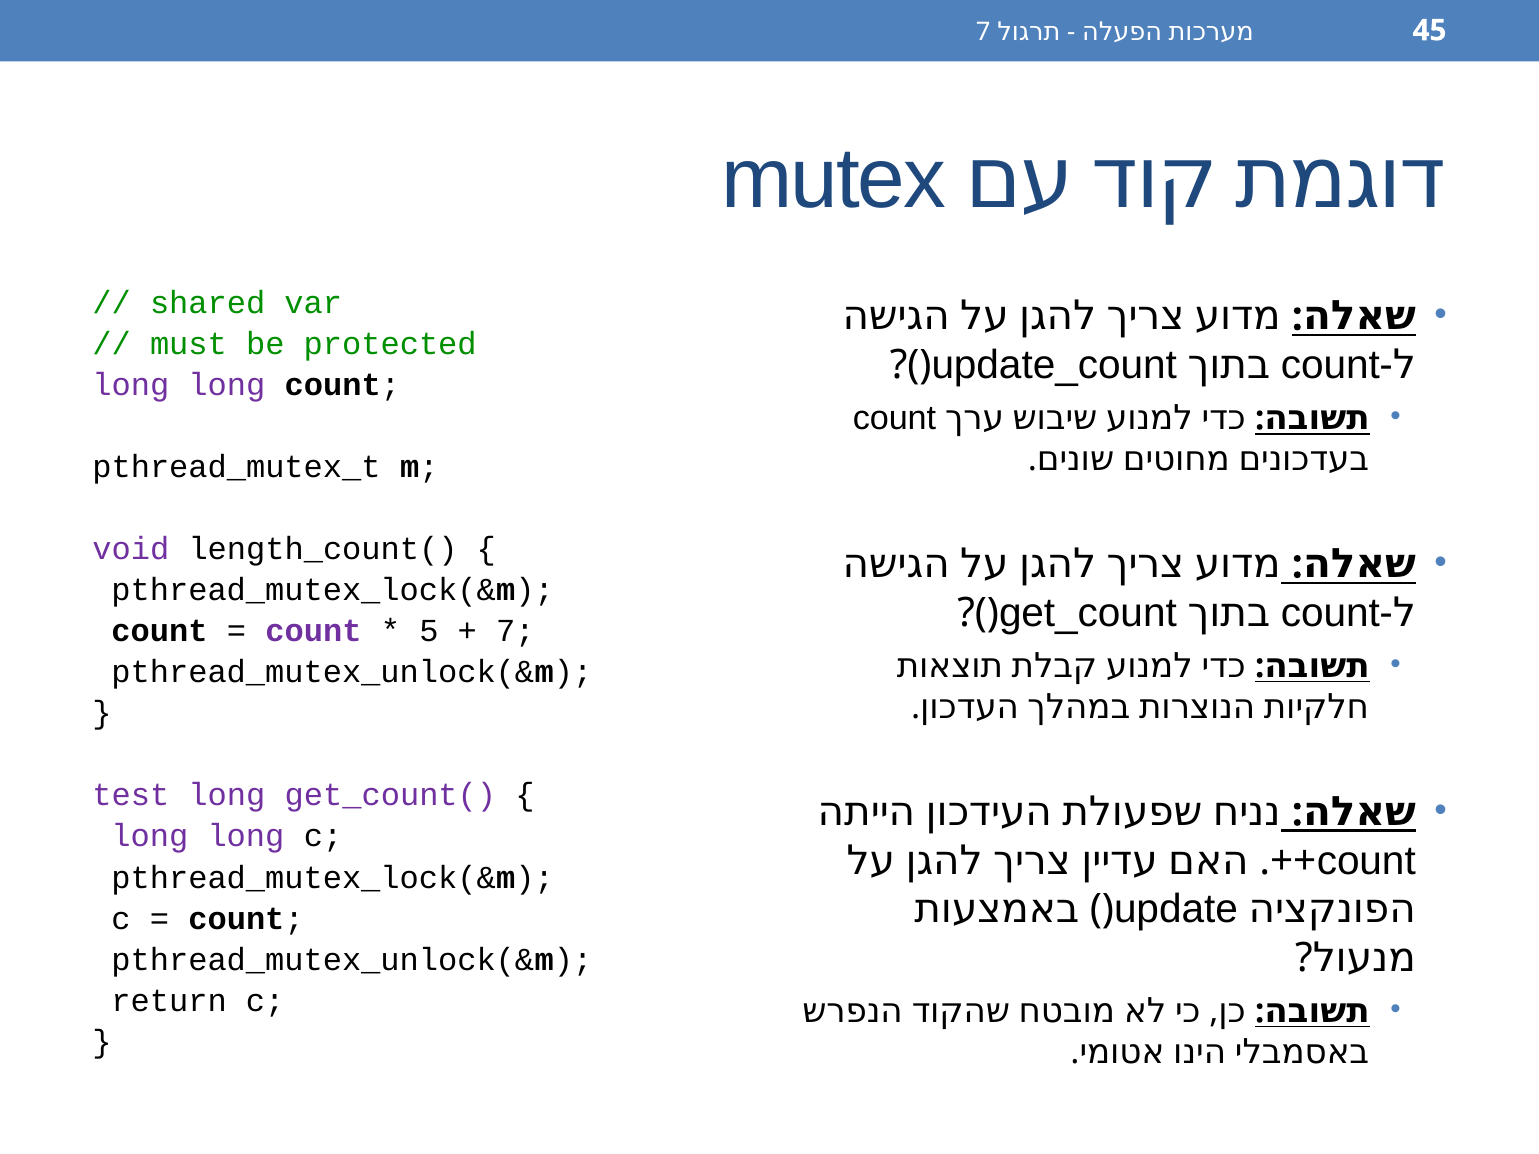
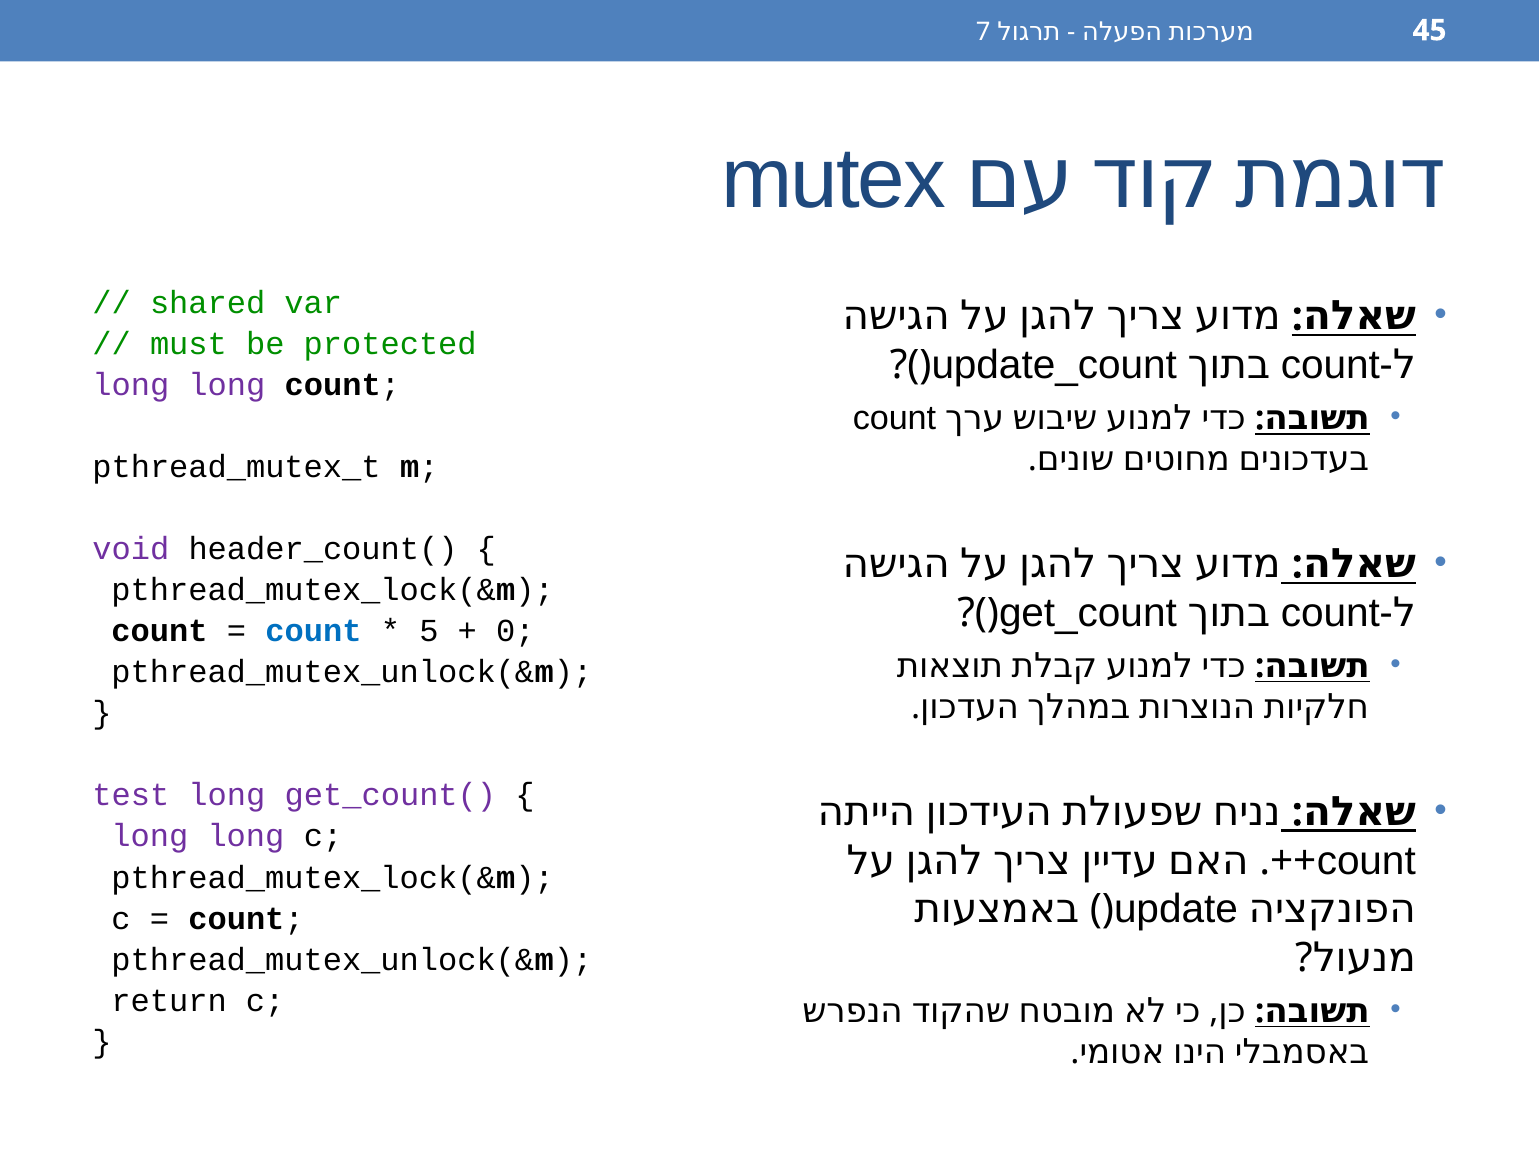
length_count(: length_count( -> header_count(
count at (313, 632) colour: purple -> blue
7 at (515, 632): 7 -> 0
